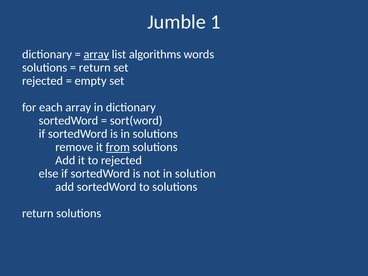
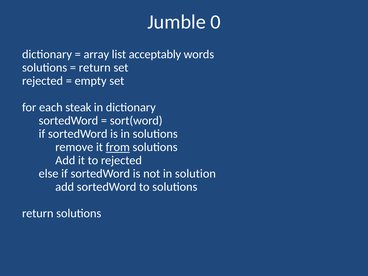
1: 1 -> 0
array at (96, 54) underline: present -> none
algorithms: algorithms -> acceptably
each array: array -> steak
